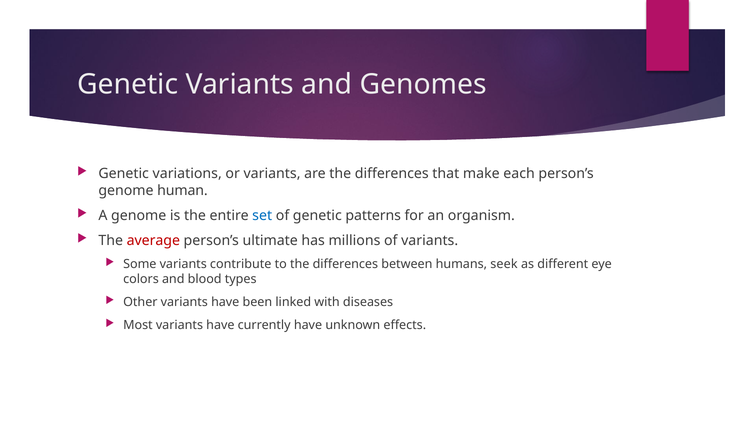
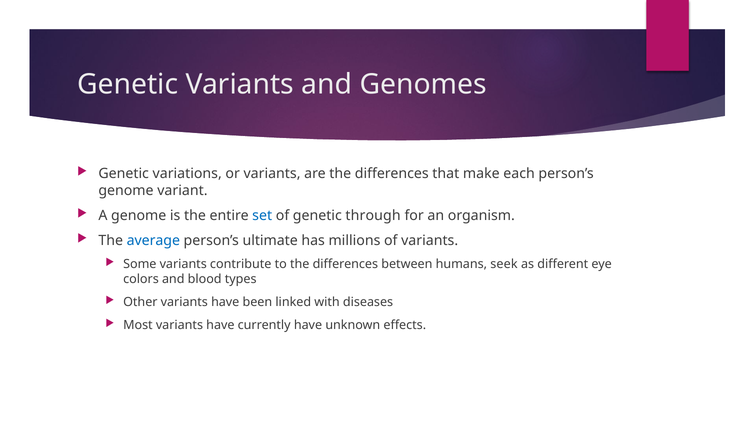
human: human -> variant
patterns: patterns -> through
average colour: red -> blue
